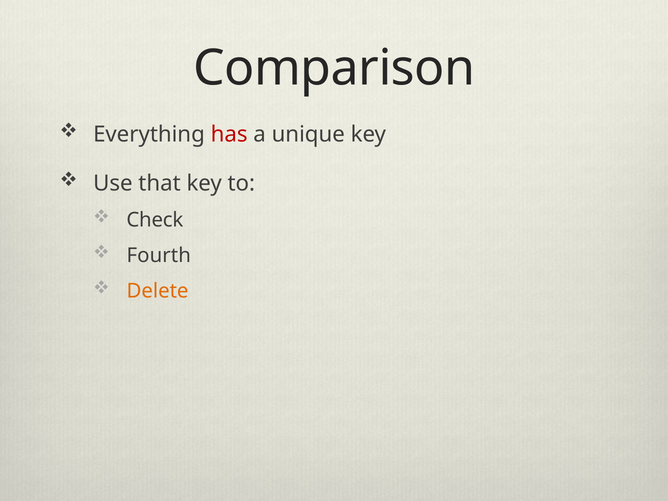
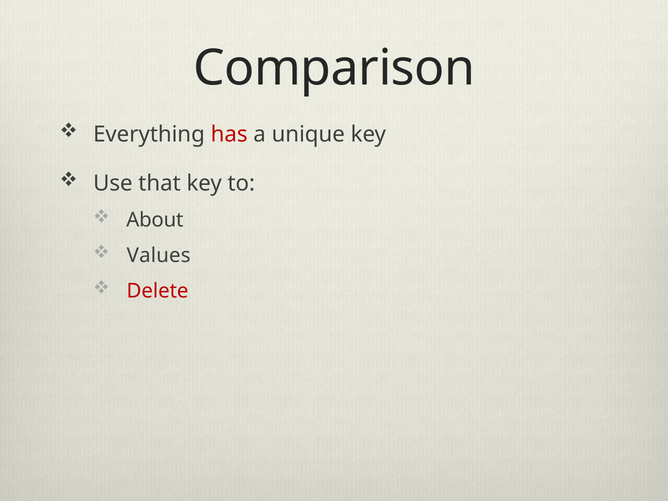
Check: Check -> About
Fourth: Fourth -> Values
Delete colour: orange -> red
